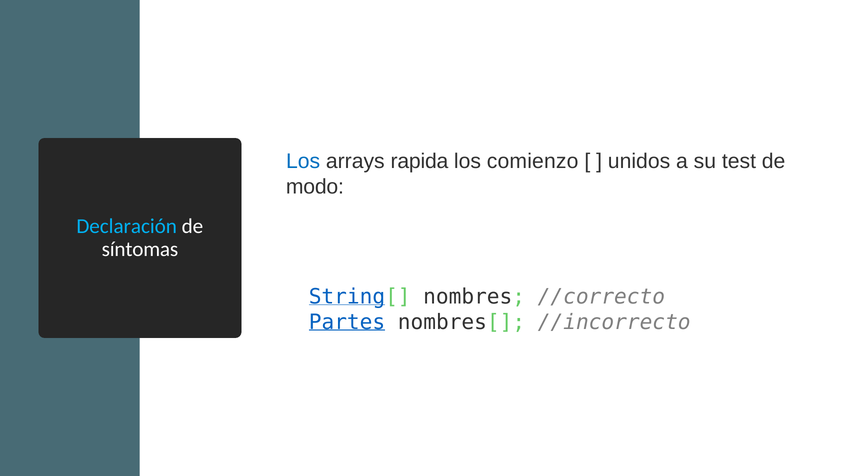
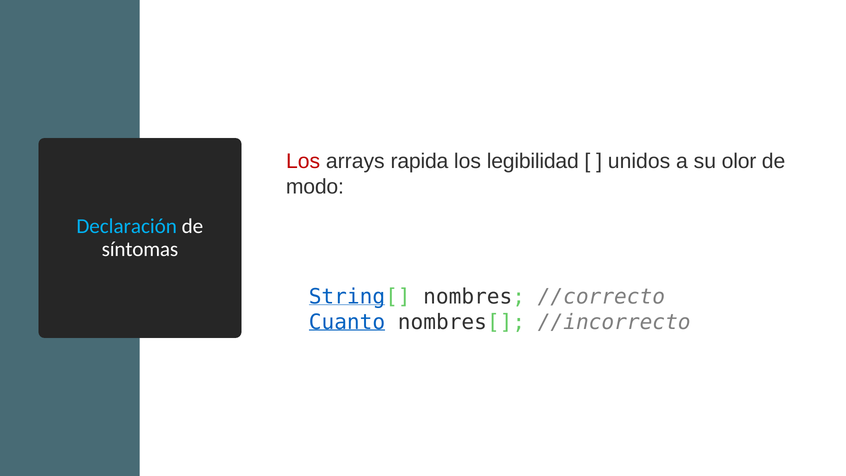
Los at (303, 161) colour: blue -> red
comienzo: comienzo -> legibilidad
test: test -> olor
Partes: Partes -> Cuanto
